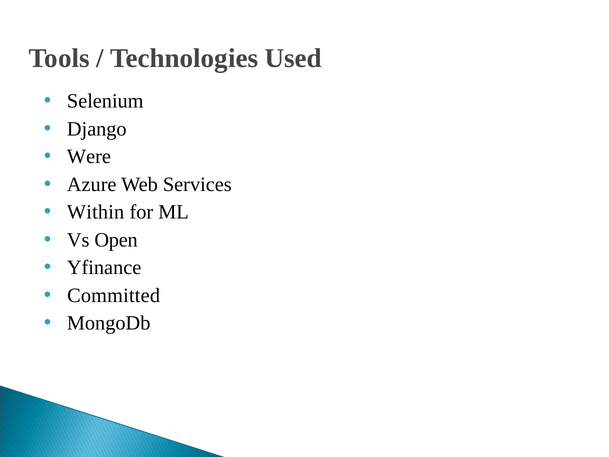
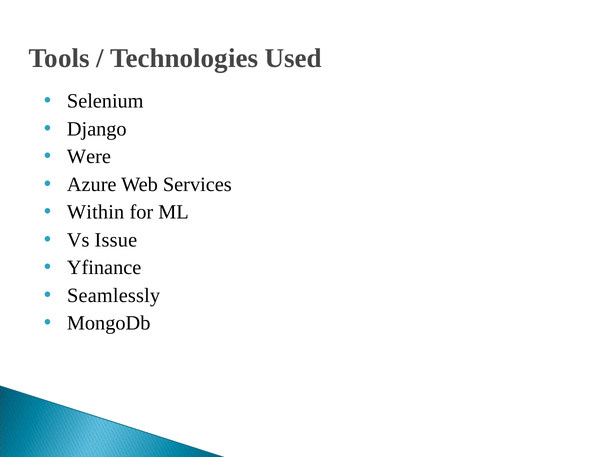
Open: Open -> Issue
Committed: Committed -> Seamlessly
